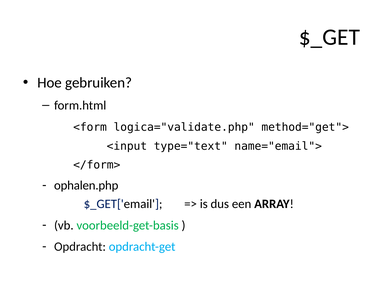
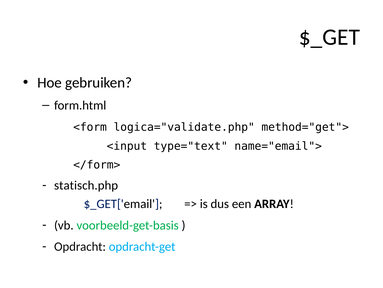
ophalen.php: ophalen.php -> statisch.php
